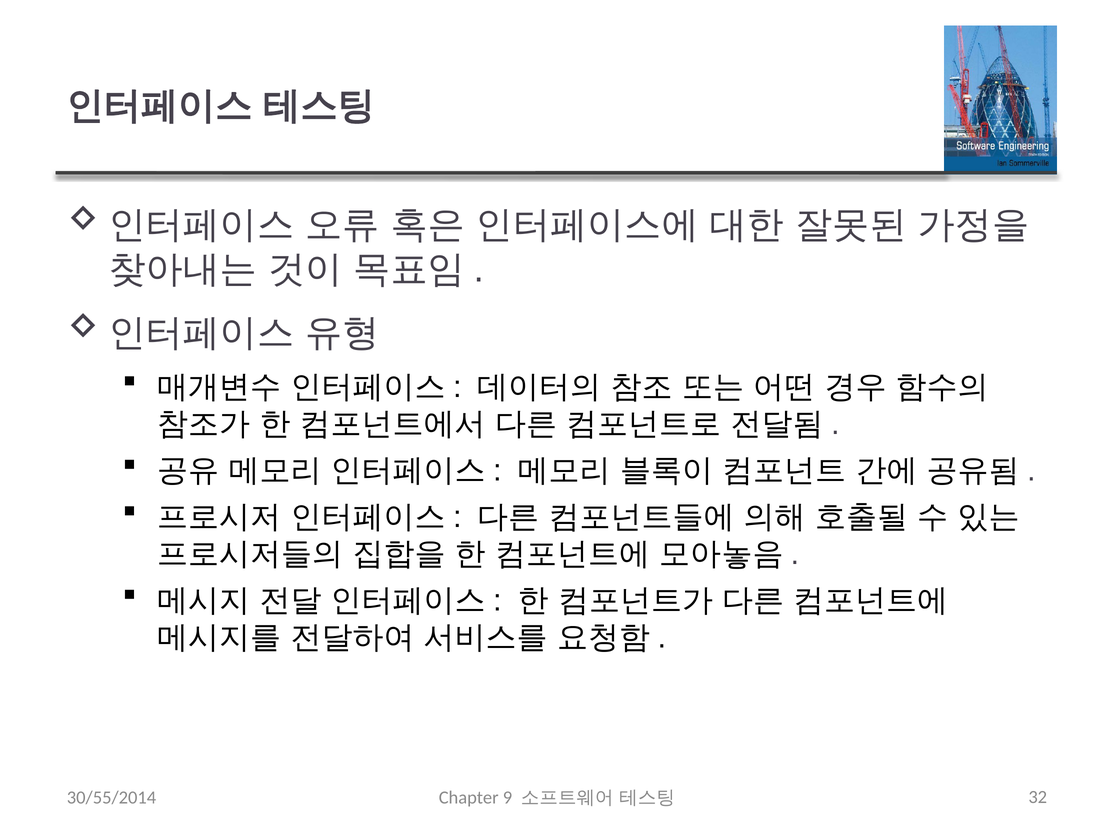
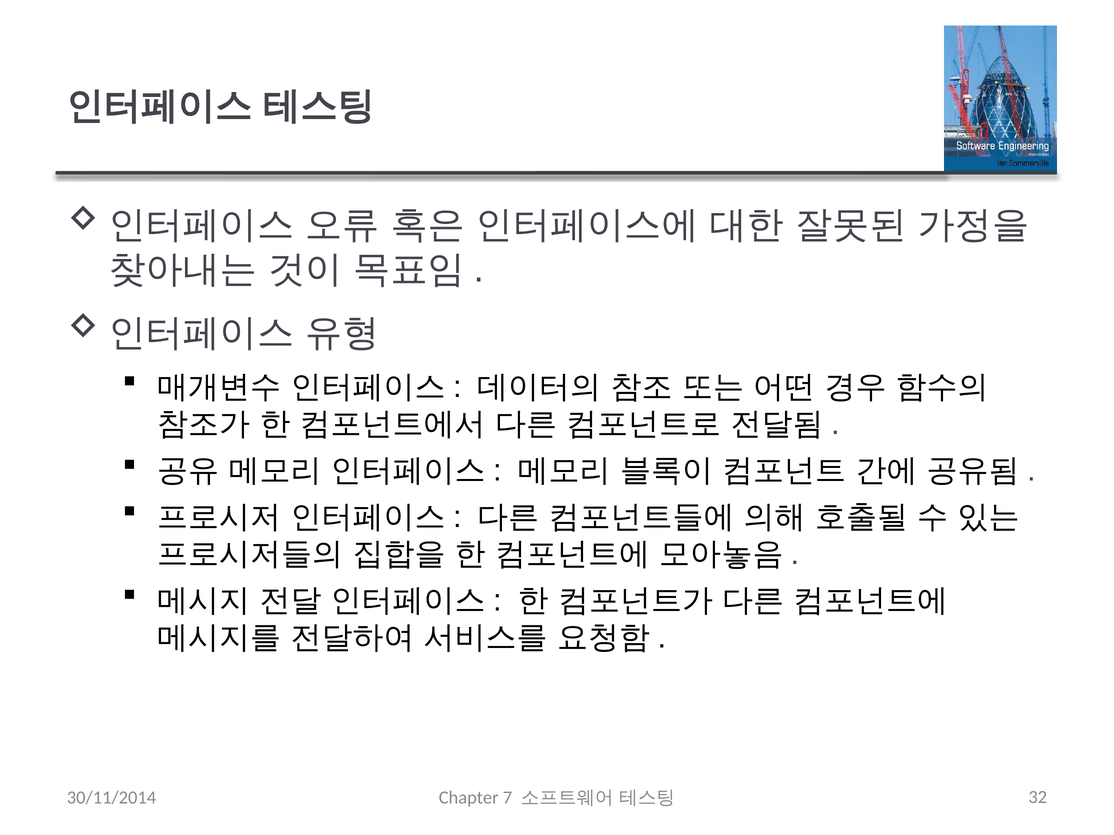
30/55/2014: 30/55/2014 -> 30/11/2014
9: 9 -> 7
